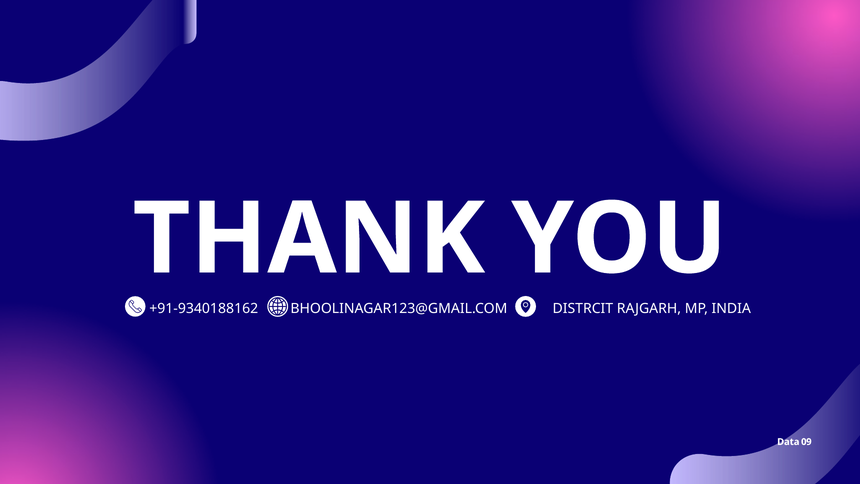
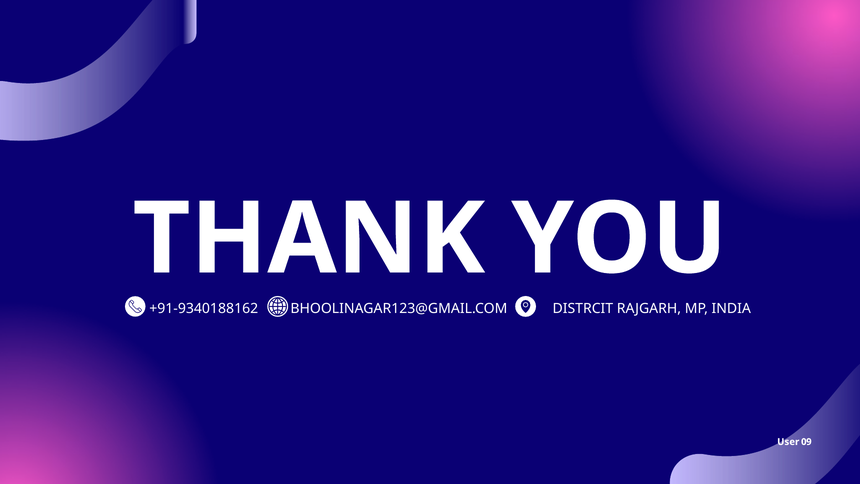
Data: Data -> User
